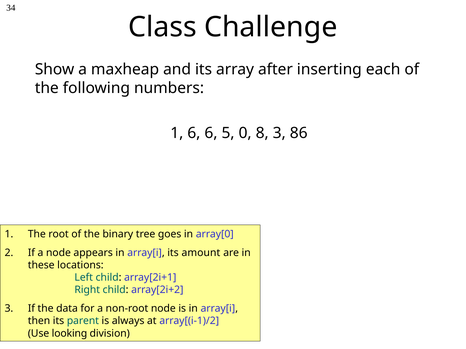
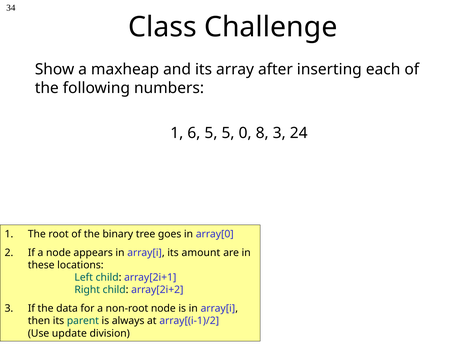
1 6 6: 6 -> 5
86: 86 -> 24
looking: looking -> update
